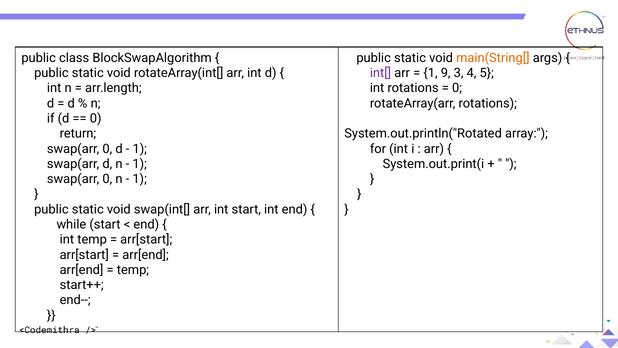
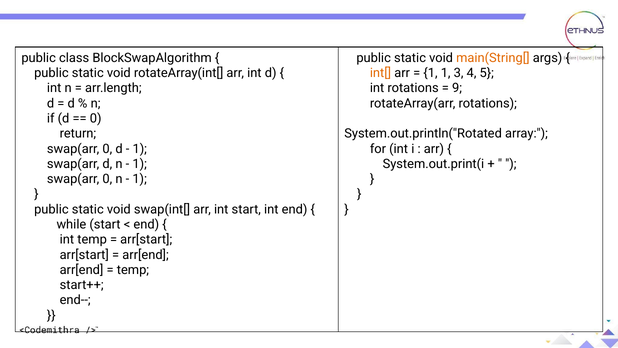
int[ colour: purple -> orange
1 9: 9 -> 1
0 at (457, 88): 0 -> 9
